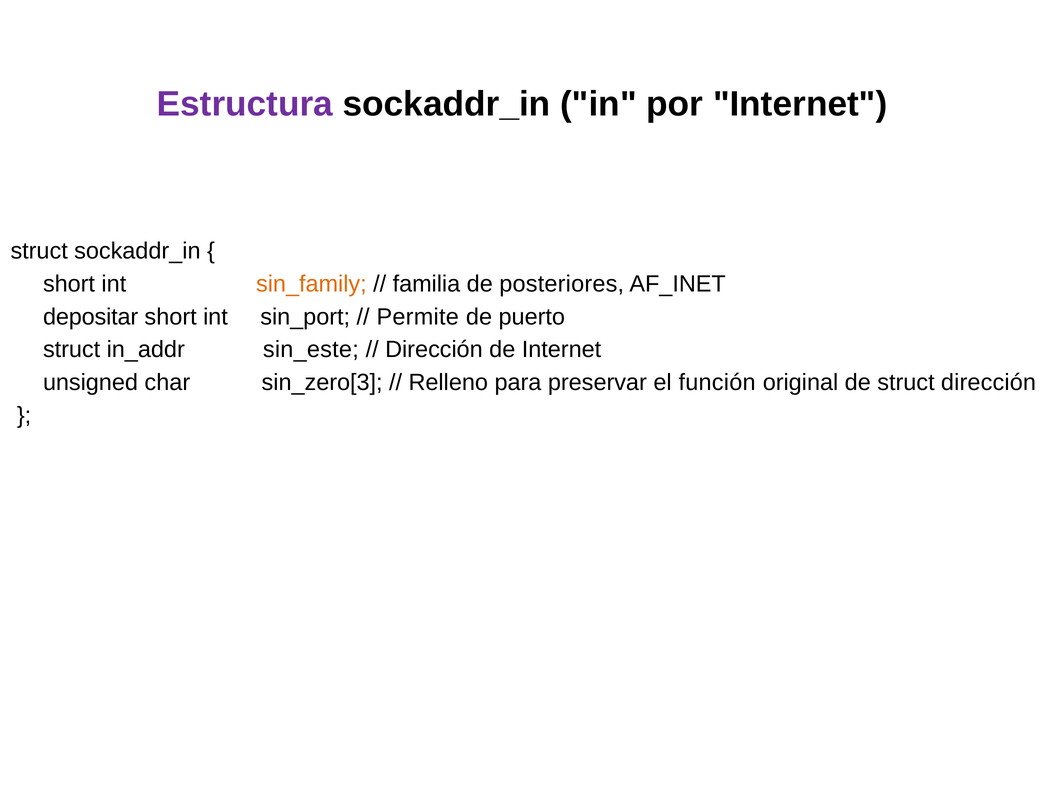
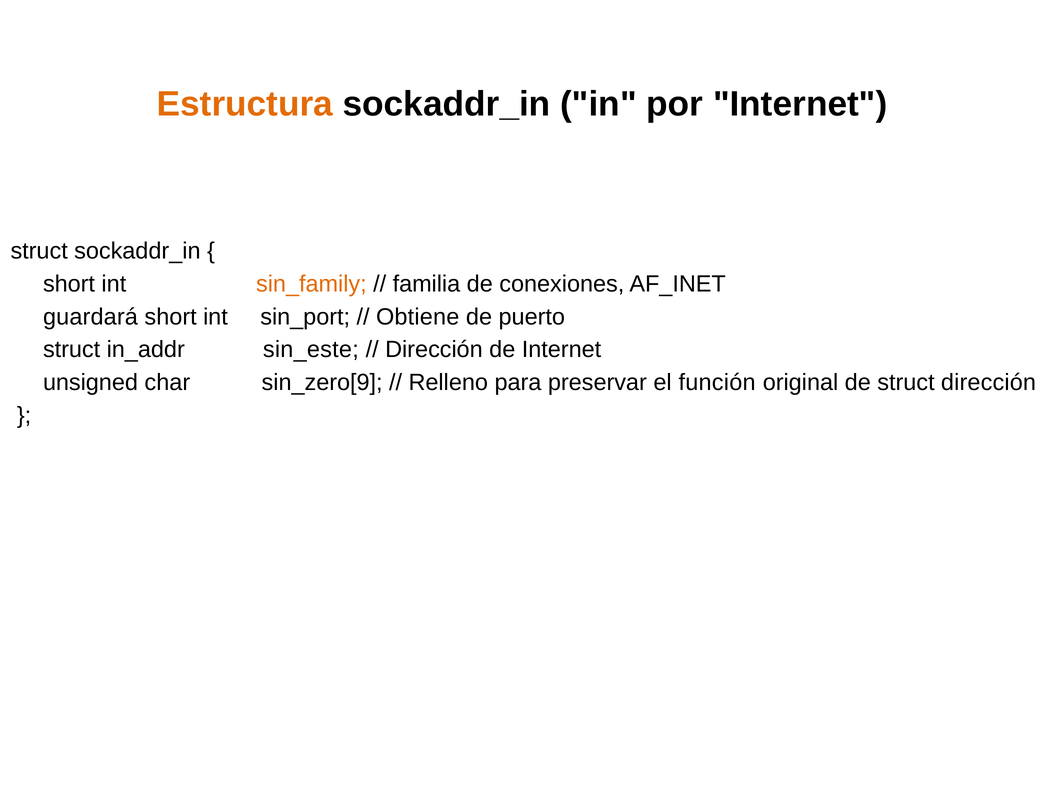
Estructura colour: purple -> orange
posteriores: posteriores -> conexiones
depositar: depositar -> guardará
Permite: Permite -> Obtiene
sin_zero[3: sin_zero[3 -> sin_zero[9
